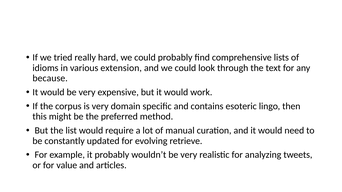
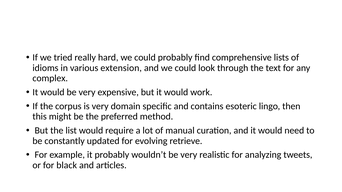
because: because -> complex
value: value -> black
